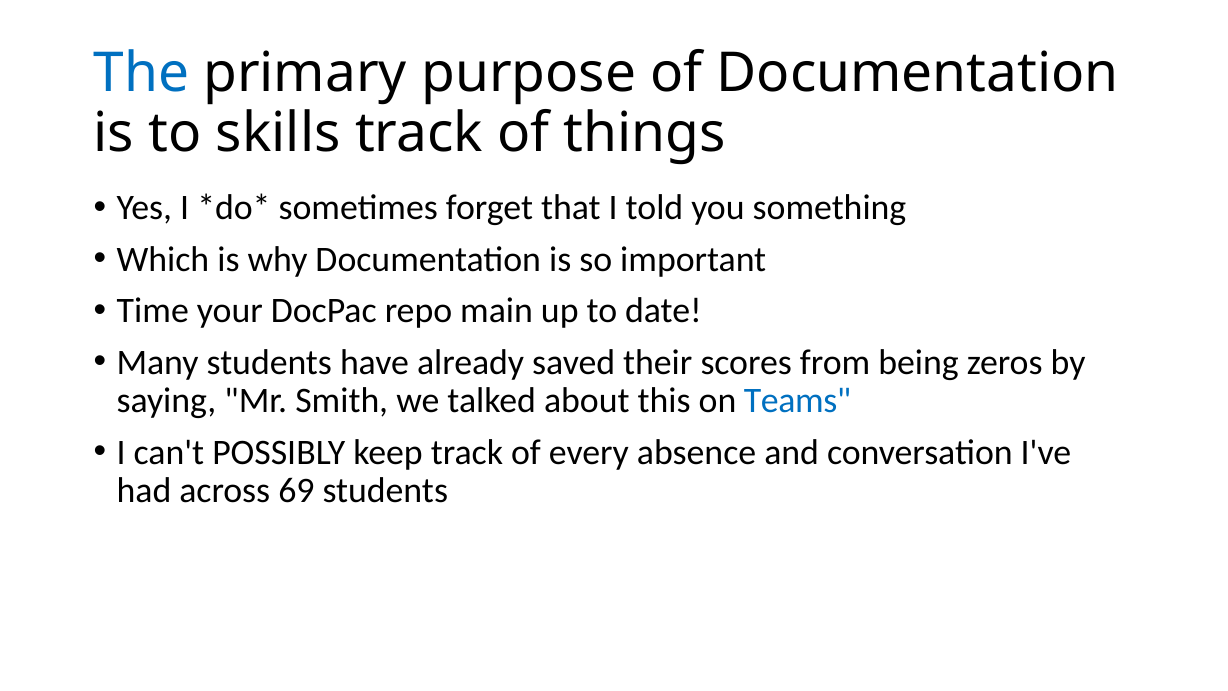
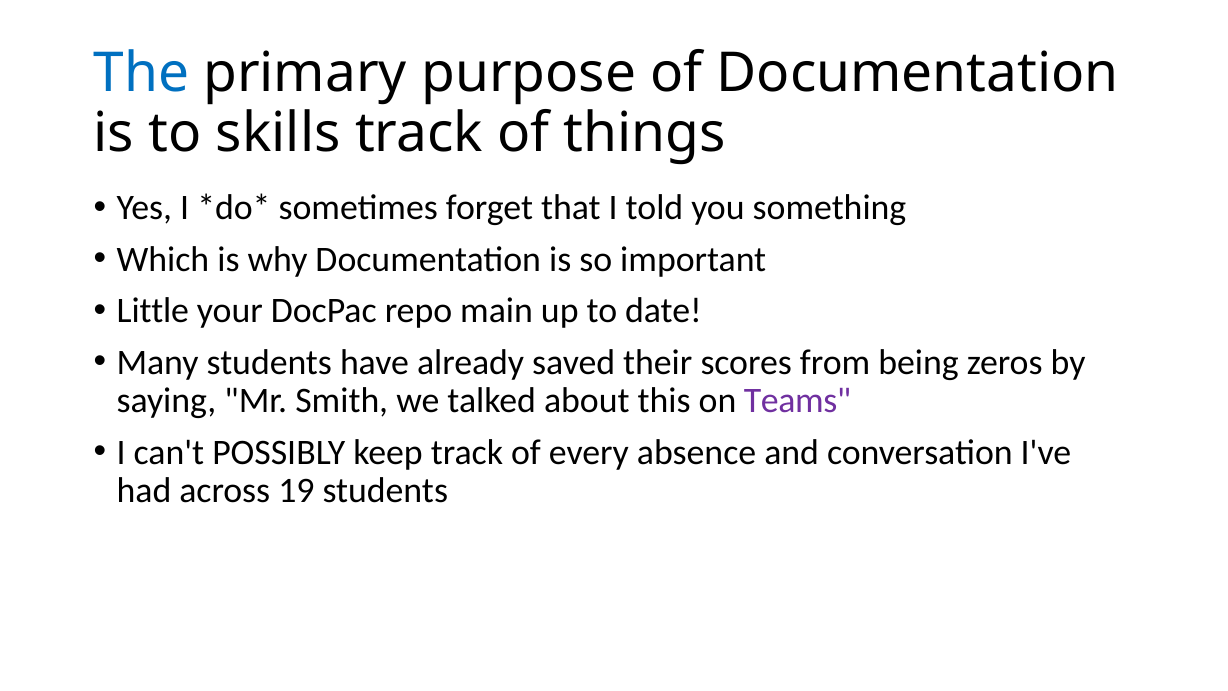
Time: Time -> Little
Teams colour: blue -> purple
69: 69 -> 19
